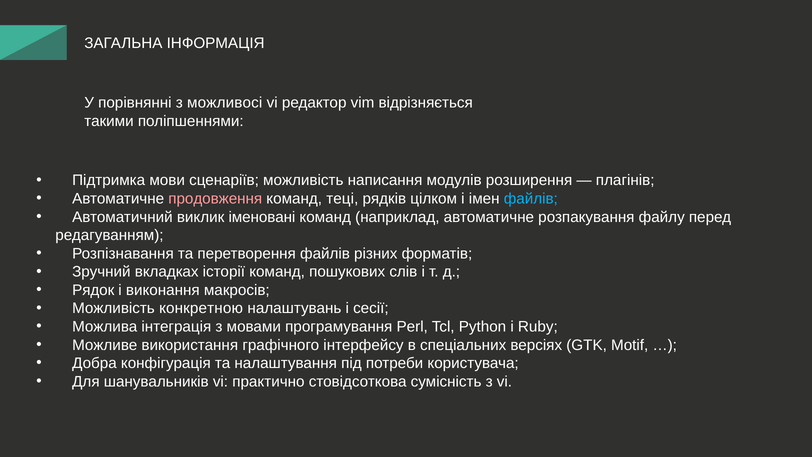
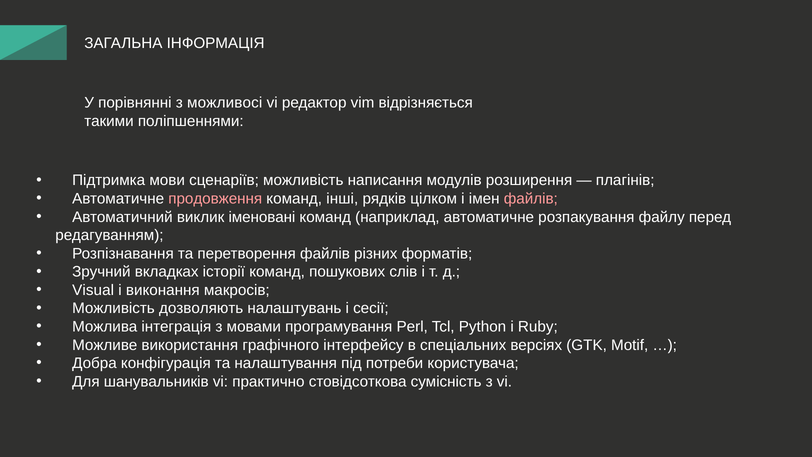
теці: теці -> інші
файлів at (531, 199) colour: light blue -> pink
Рядок: Рядок -> Visual
конкретною: конкретною -> дозволяють
